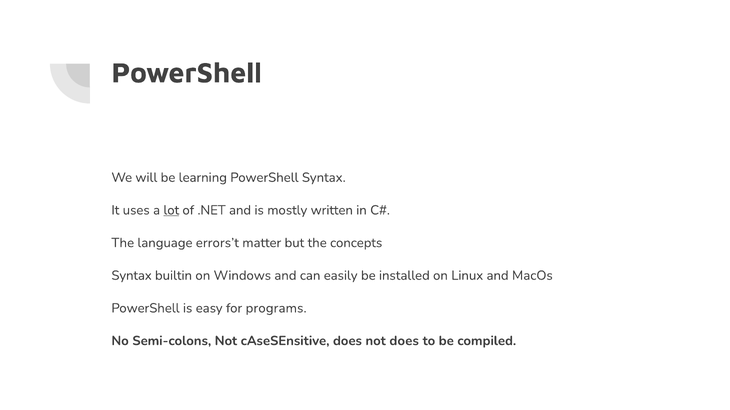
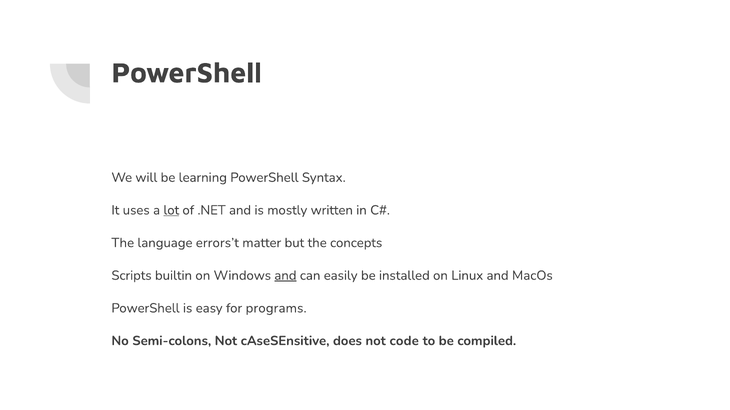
Syntax at (132, 276): Syntax -> Scripts
and at (285, 276) underline: none -> present
not does: does -> code
